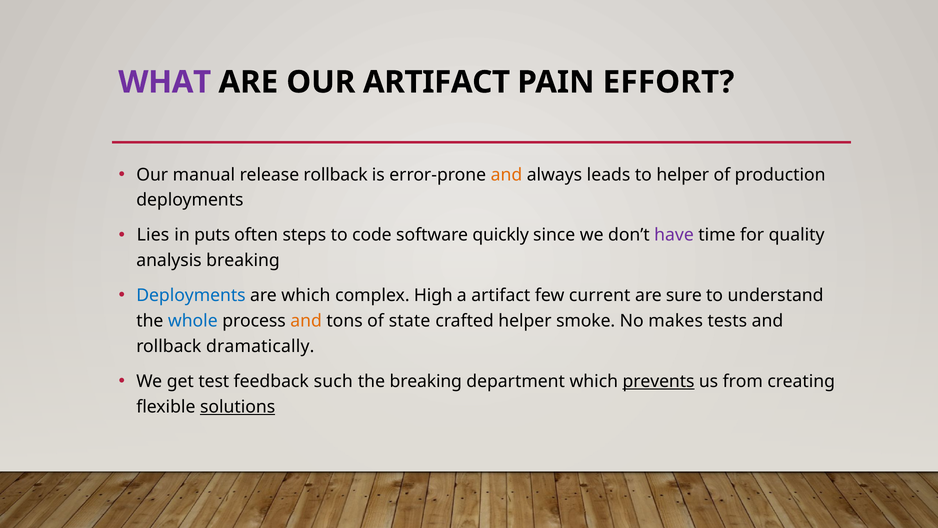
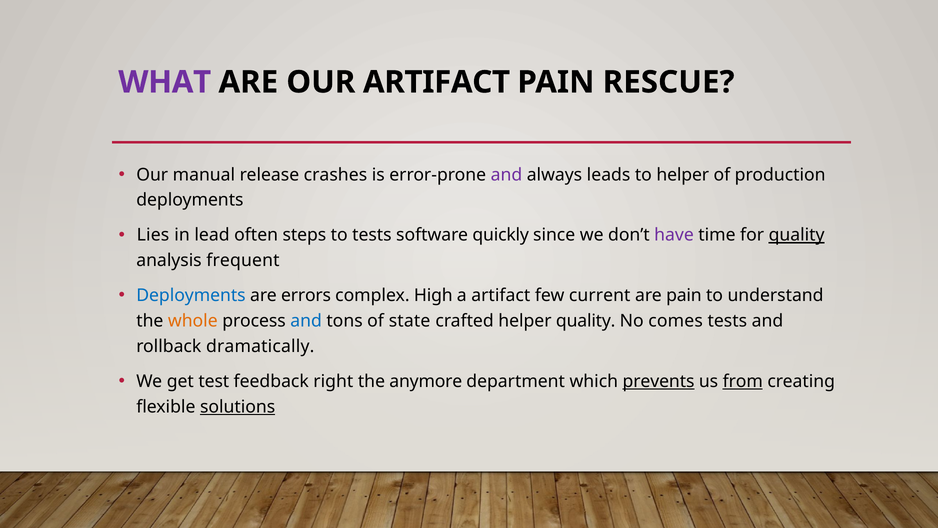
EFFORT: EFFORT -> RESCUE
release rollback: rollback -> crashes
and at (506, 175) colour: orange -> purple
puts: puts -> lead
to code: code -> tests
quality at (797, 235) underline: none -> present
analysis breaking: breaking -> frequent
are which: which -> errors
are sure: sure -> pain
whole colour: blue -> orange
and at (306, 321) colour: orange -> blue
helper smoke: smoke -> quality
makes: makes -> comes
such: such -> right
the breaking: breaking -> anymore
from underline: none -> present
